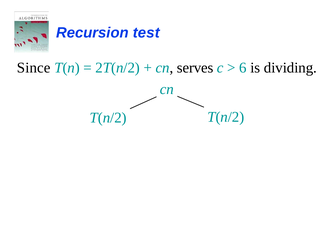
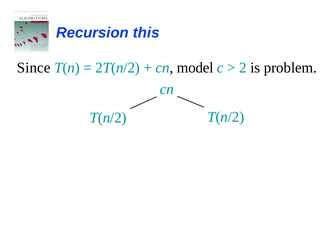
test: test -> this
serves: serves -> model
6: 6 -> 2
dividing: dividing -> problem
